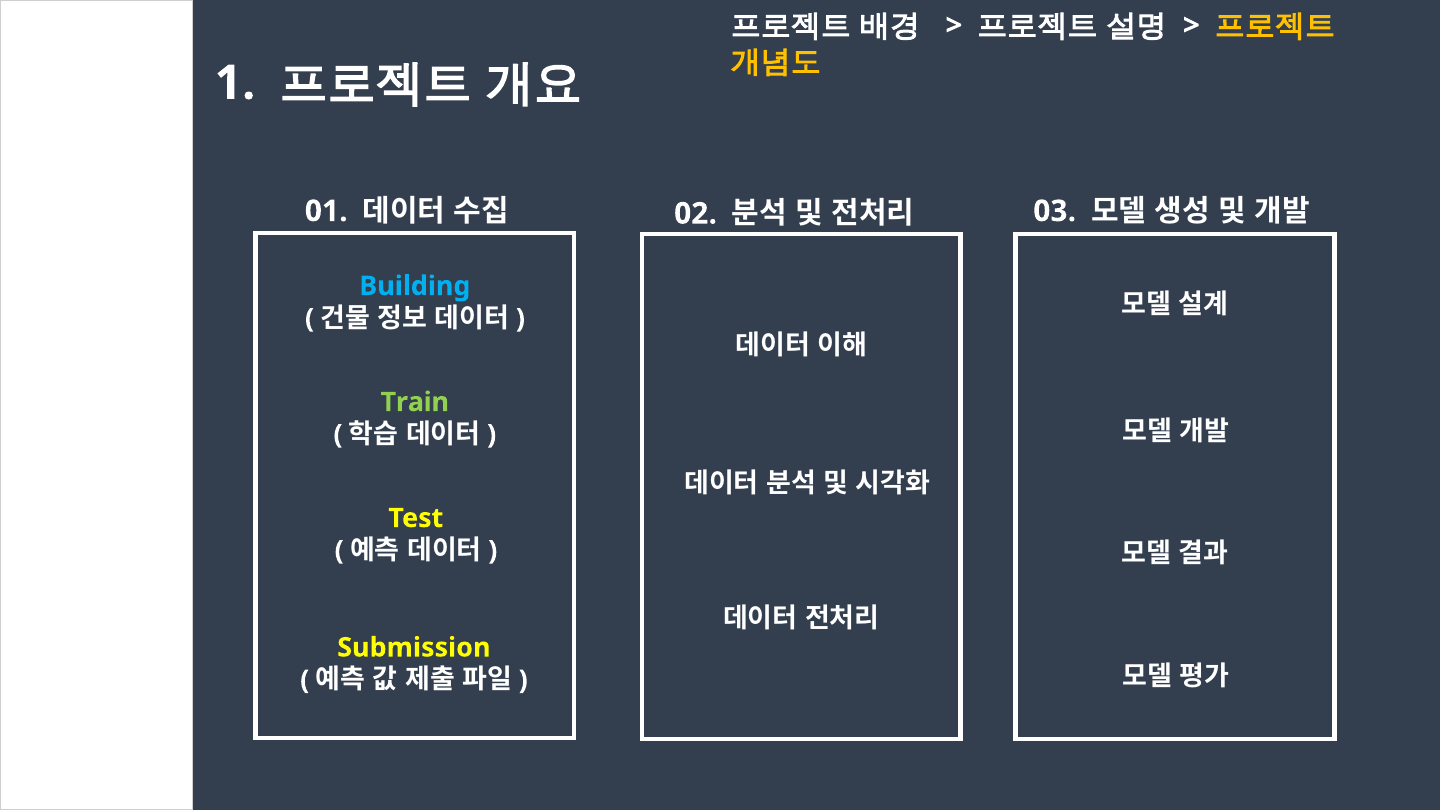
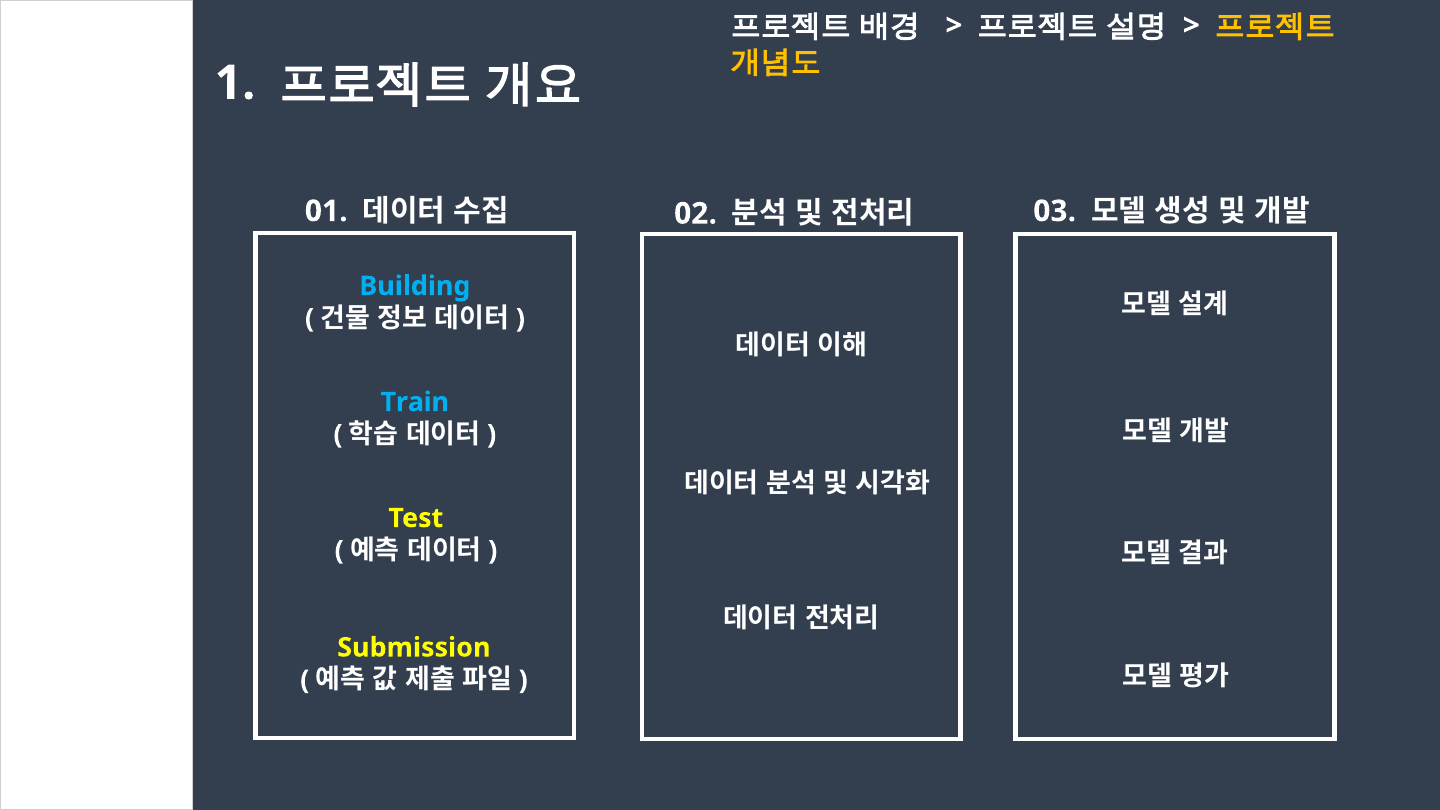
Train colour: light green -> light blue
